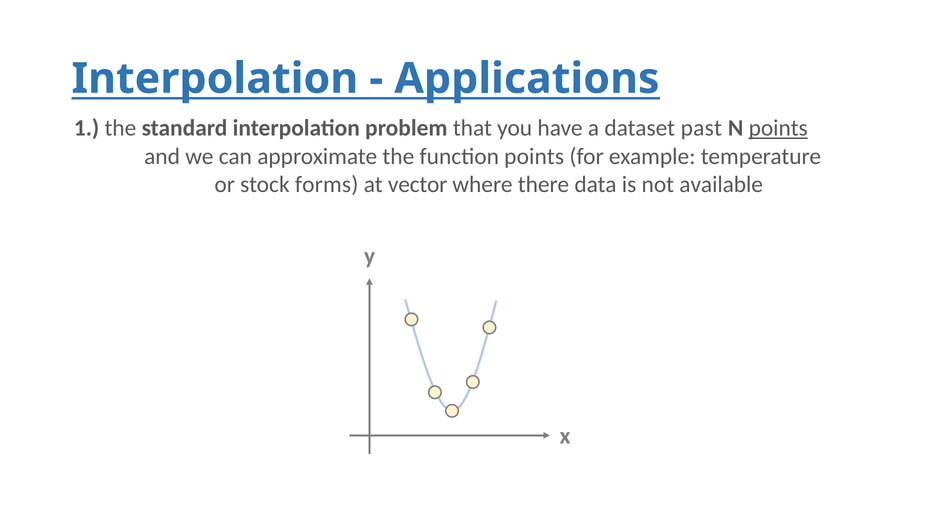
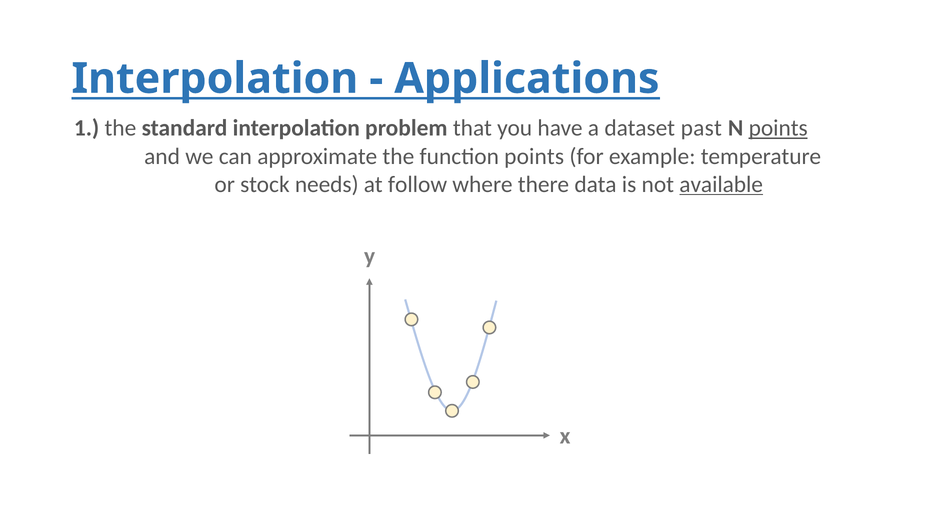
forms: forms -> needs
vector: vector -> follow
available underline: none -> present
